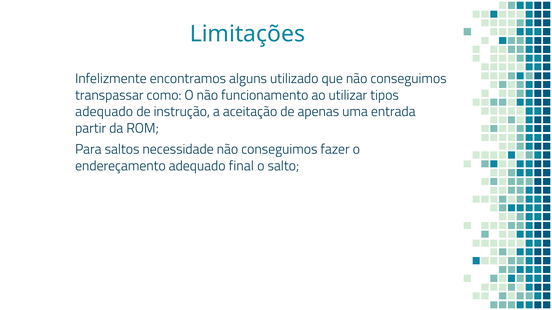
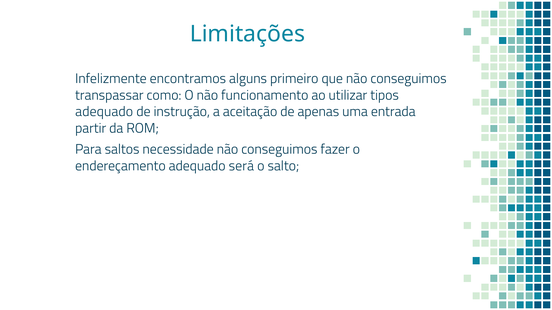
utilizado: utilizado -> primeiro
final: final -> será
